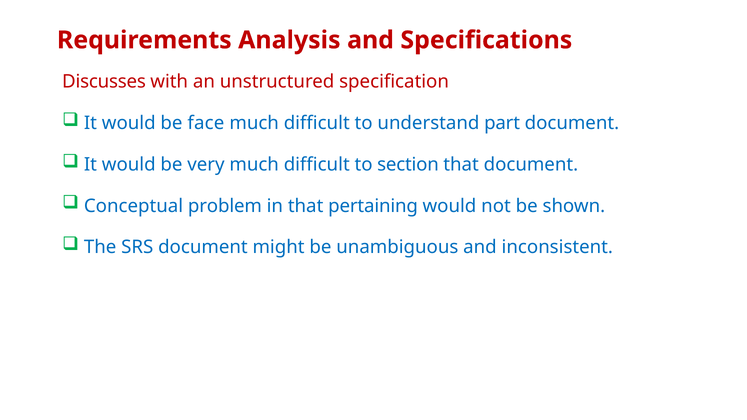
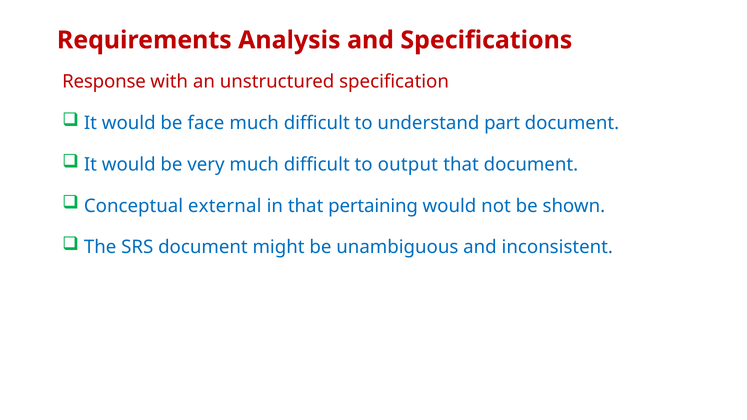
Discusses: Discusses -> Response
section: section -> output
problem: problem -> external
